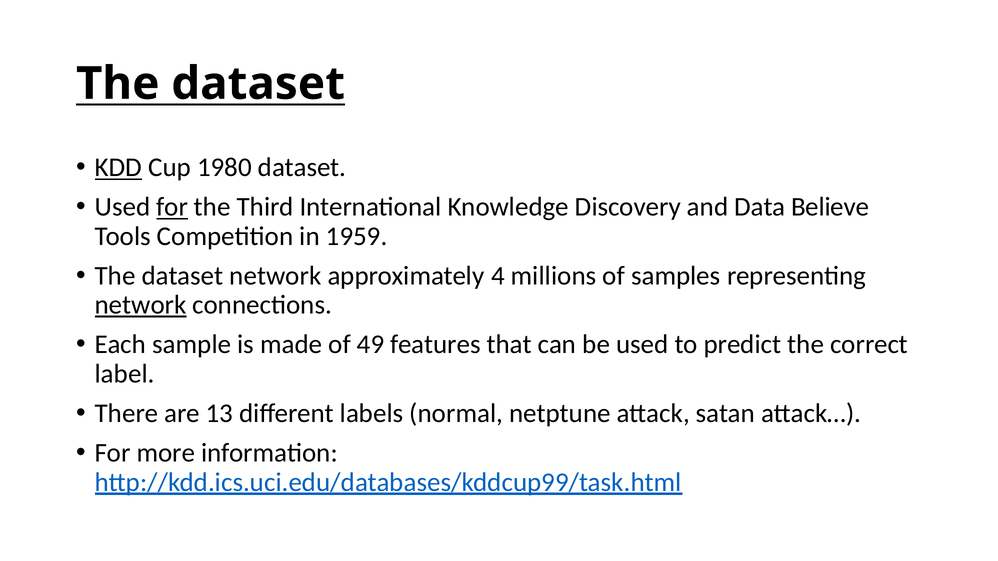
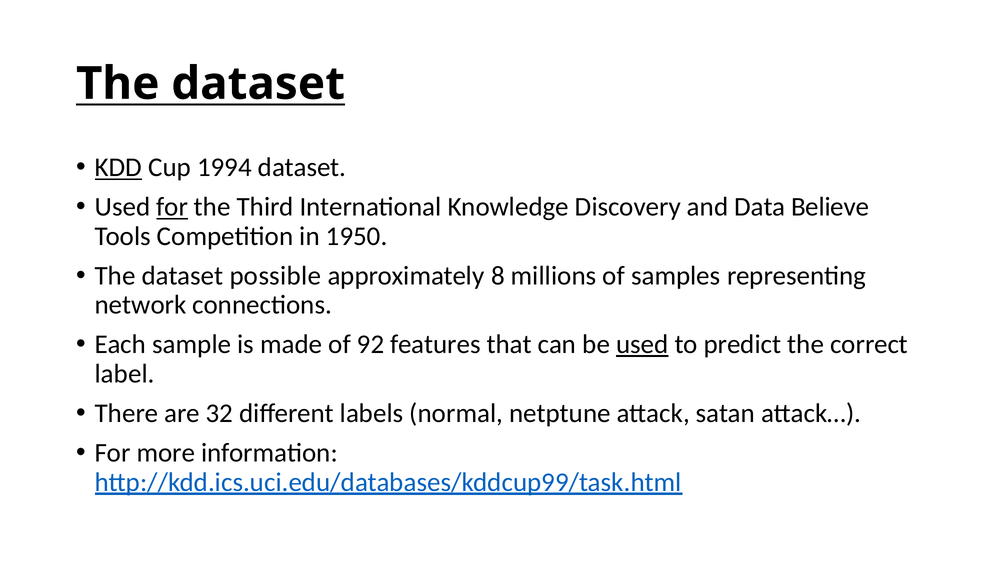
1980: 1980 -> 1994
1959: 1959 -> 1950
dataset network: network -> possible
4: 4 -> 8
network at (141, 305) underline: present -> none
49: 49 -> 92
used at (642, 345) underline: none -> present
13: 13 -> 32
